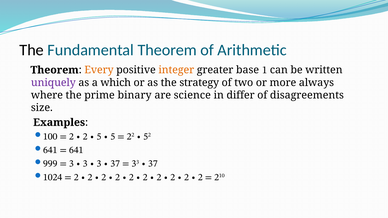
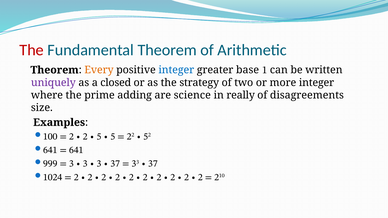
The at (32, 50) colour: black -> red
integer at (176, 70) colour: orange -> blue
which: which -> closed
more always: always -> integer
binary: binary -> adding
differ: differ -> really
